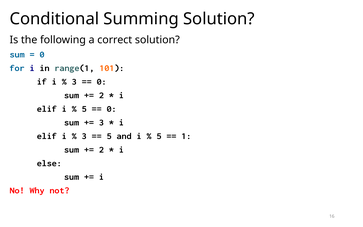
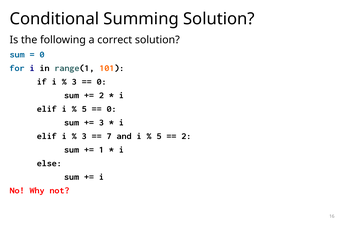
5 at (109, 136): 5 -> 7
1 at (186, 136): 1 -> 2
2 at (101, 149): 2 -> 1
